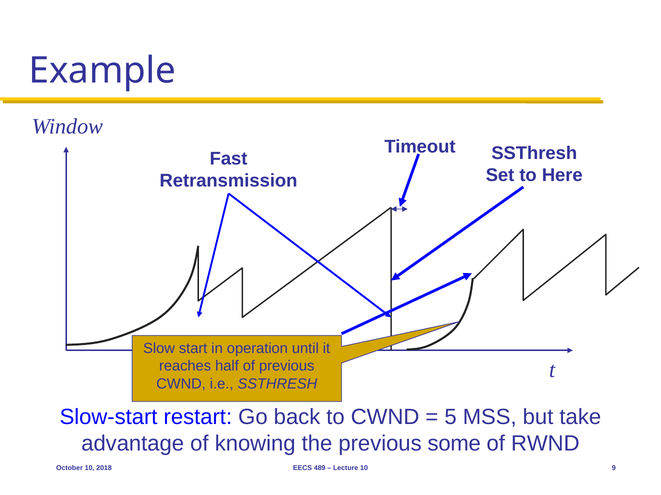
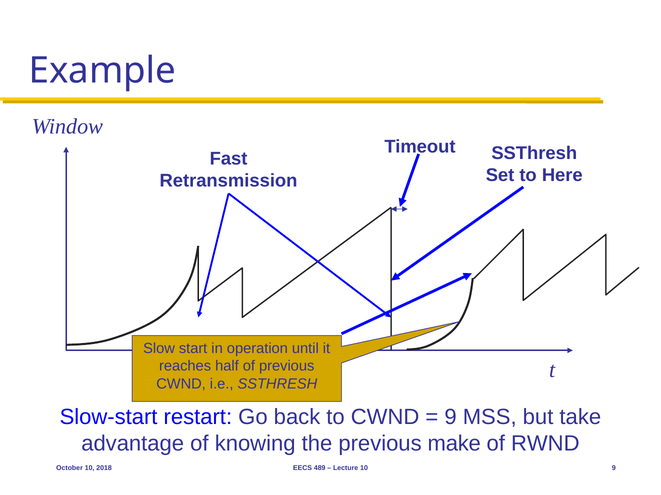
5 at (451, 418): 5 -> 9
some: some -> make
